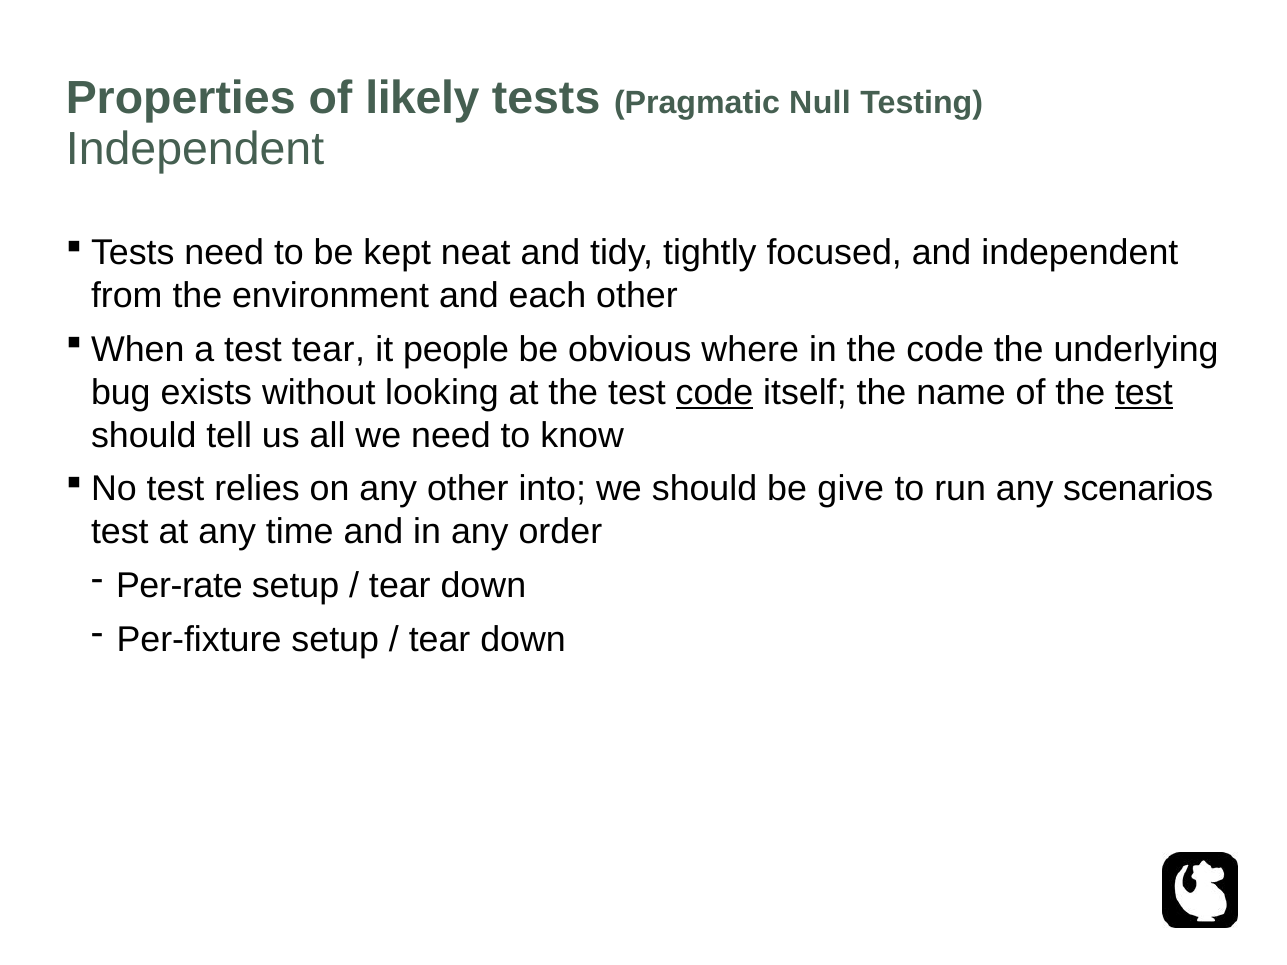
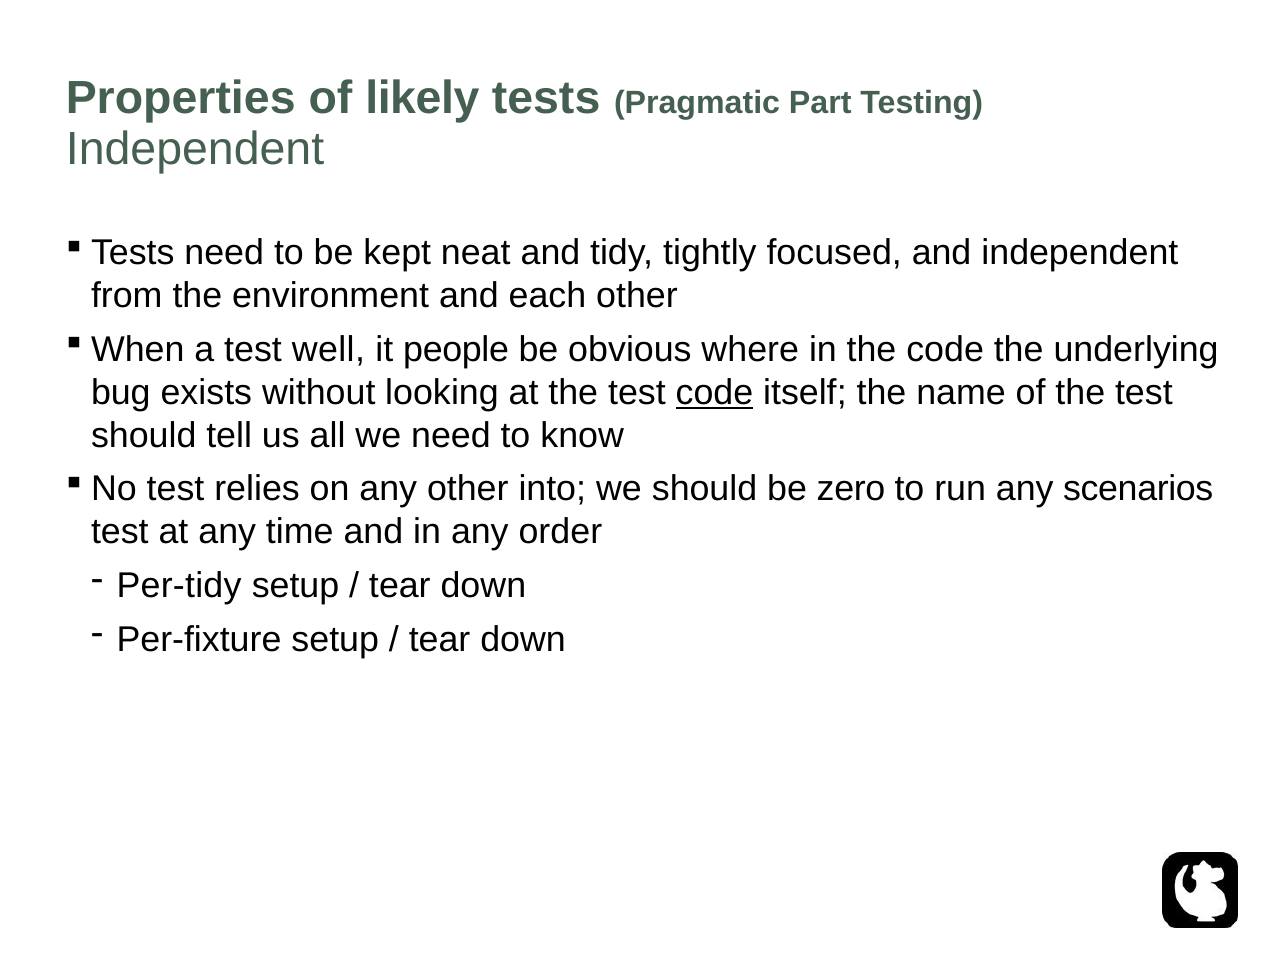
Null: Null -> Part
test tear: tear -> well
test at (1144, 393) underline: present -> none
give: give -> zero
Per-rate: Per-rate -> Per-tidy
